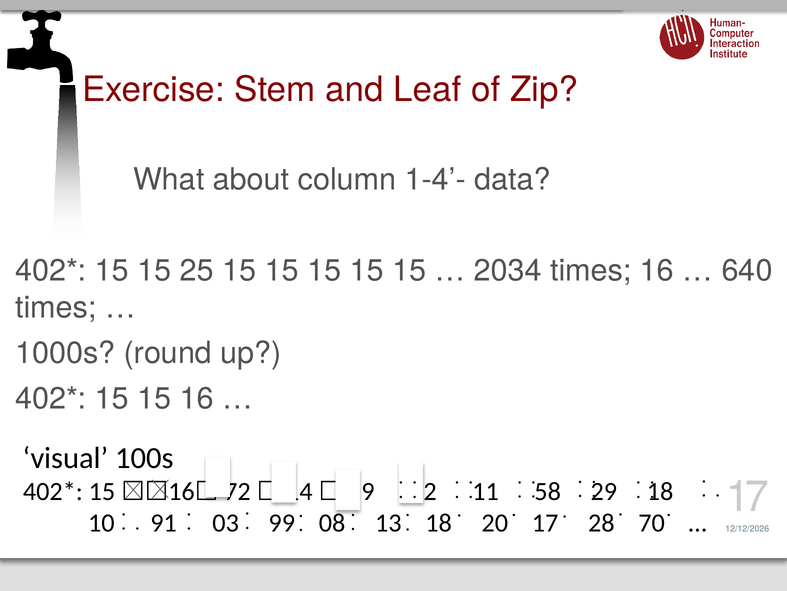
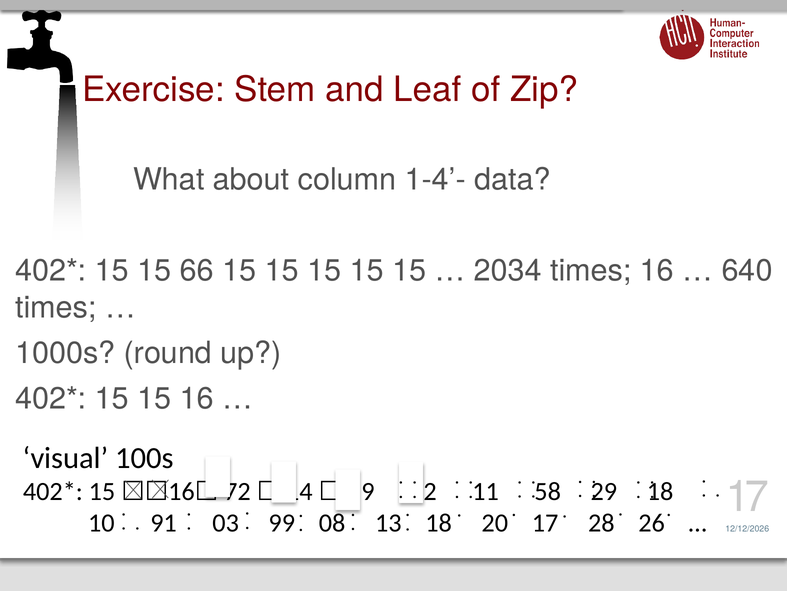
25: 25 -> 66
70: 70 -> 26
